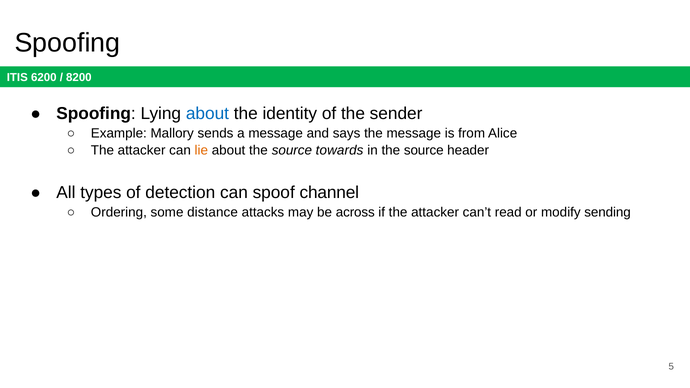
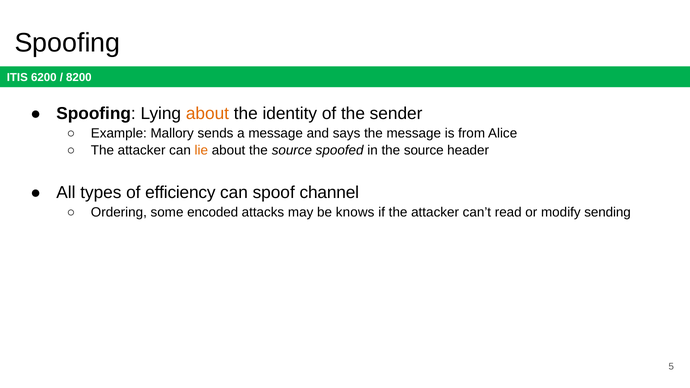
about at (207, 114) colour: blue -> orange
towards: towards -> spoofed
detection: detection -> efficiency
distance: distance -> encoded
across: across -> knows
